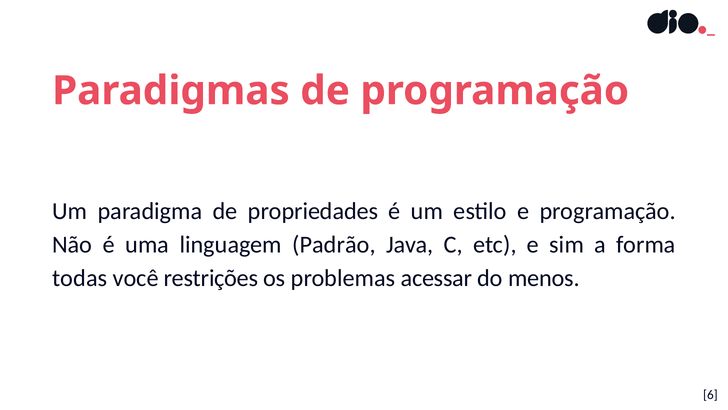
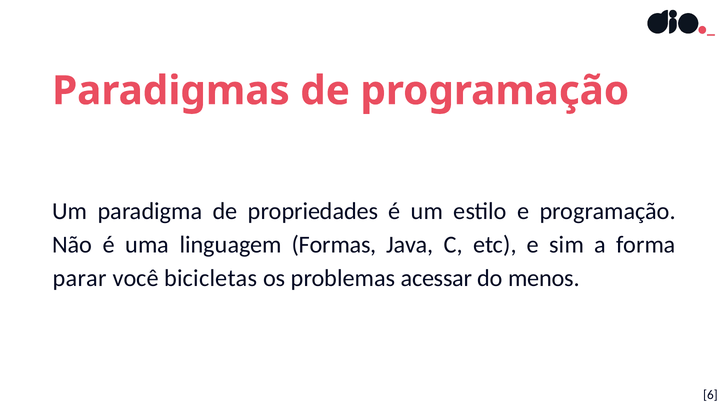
Padrão: Padrão -> Formas
todas: todas -> parar
restrições: restrições -> bicicletas
